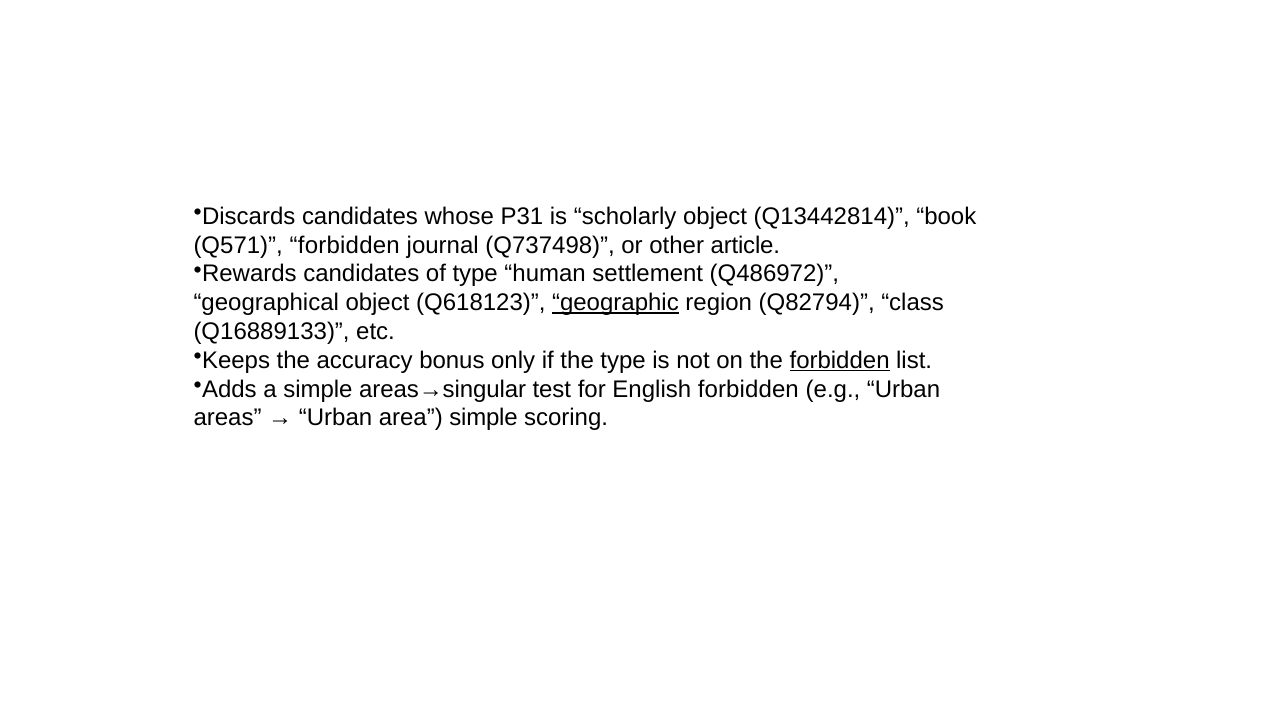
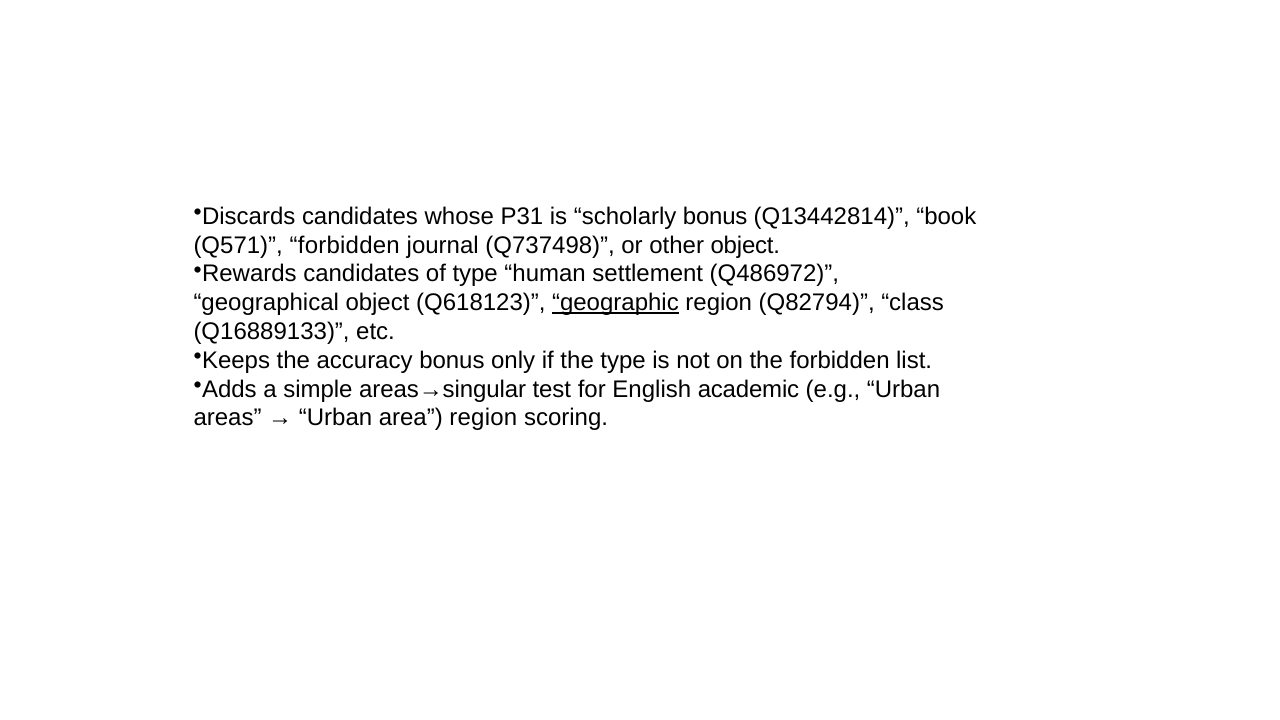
scholarly object: object -> bonus
other article: article -> object
forbidden at (840, 360) underline: present -> none
English forbidden: forbidden -> academic
area simple: simple -> region
